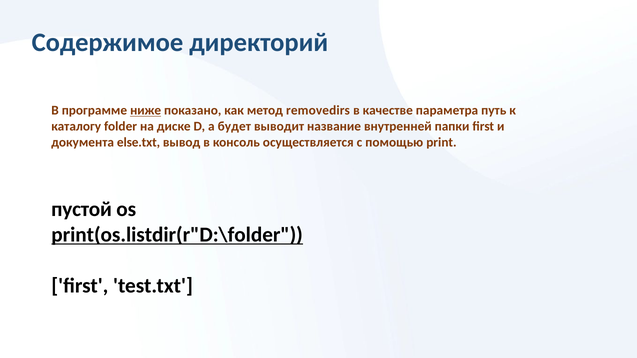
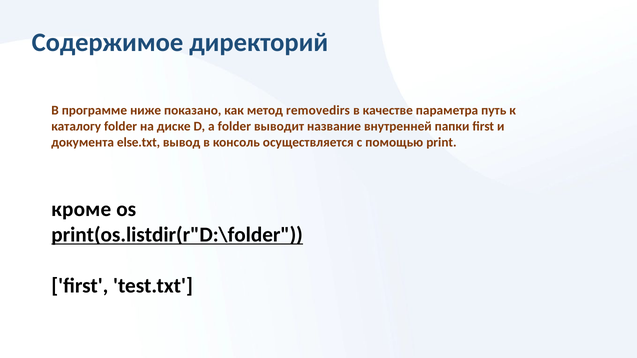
ниже underline: present -> none
а будет: будет -> folder
пустой: пустой -> кроме
